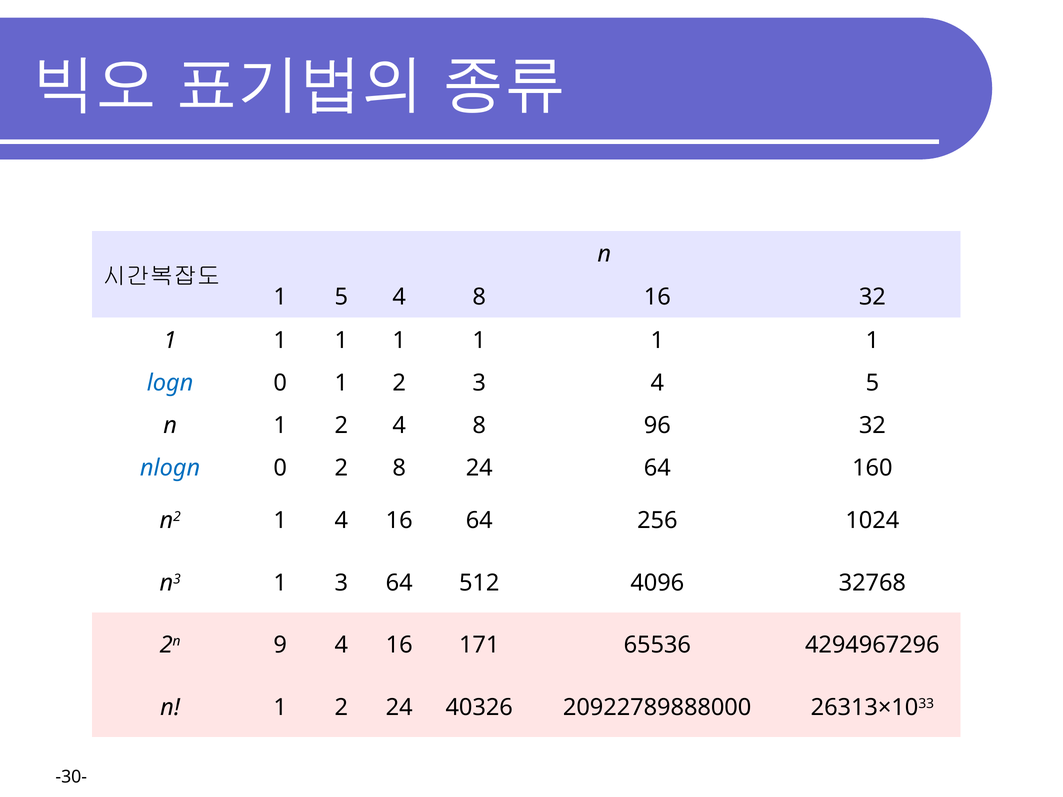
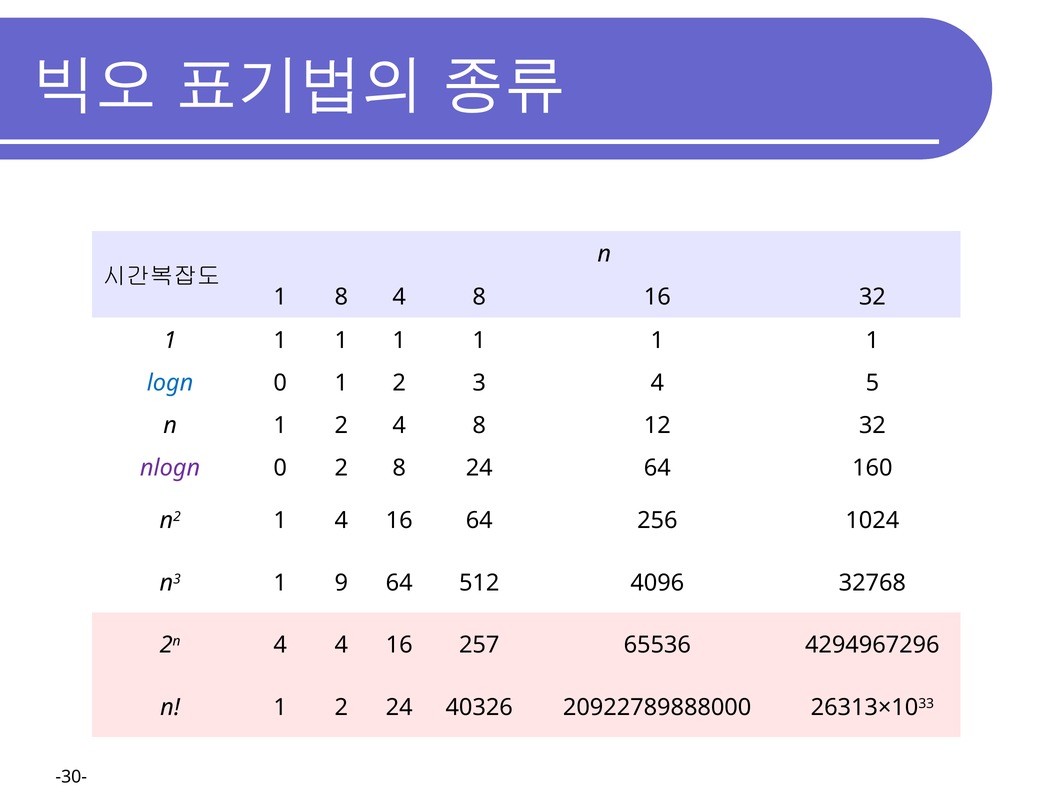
1 5: 5 -> 8
96: 96 -> 12
nlogn colour: blue -> purple
1 3: 3 -> 9
2n 9: 9 -> 4
171: 171 -> 257
